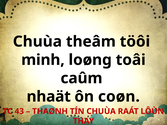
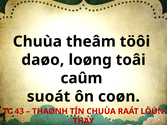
minh: minh -> daøo
nhaät: nhaät -> suoát
